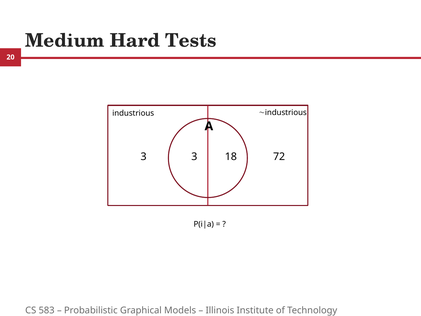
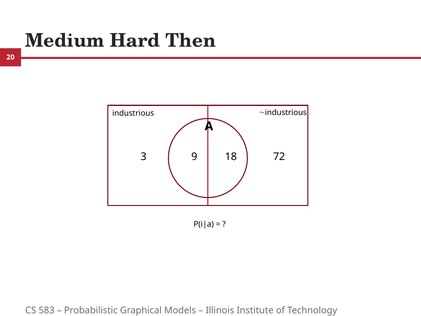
Tests: Tests -> Then
3 3: 3 -> 9
